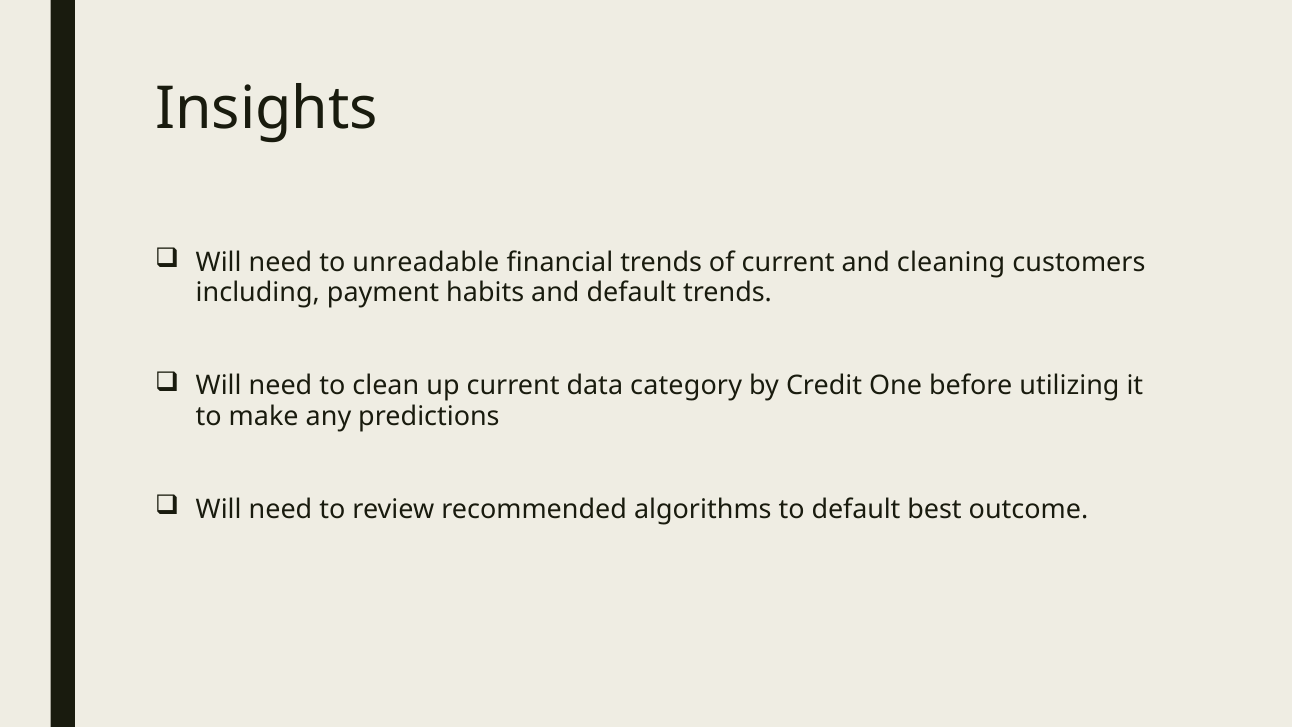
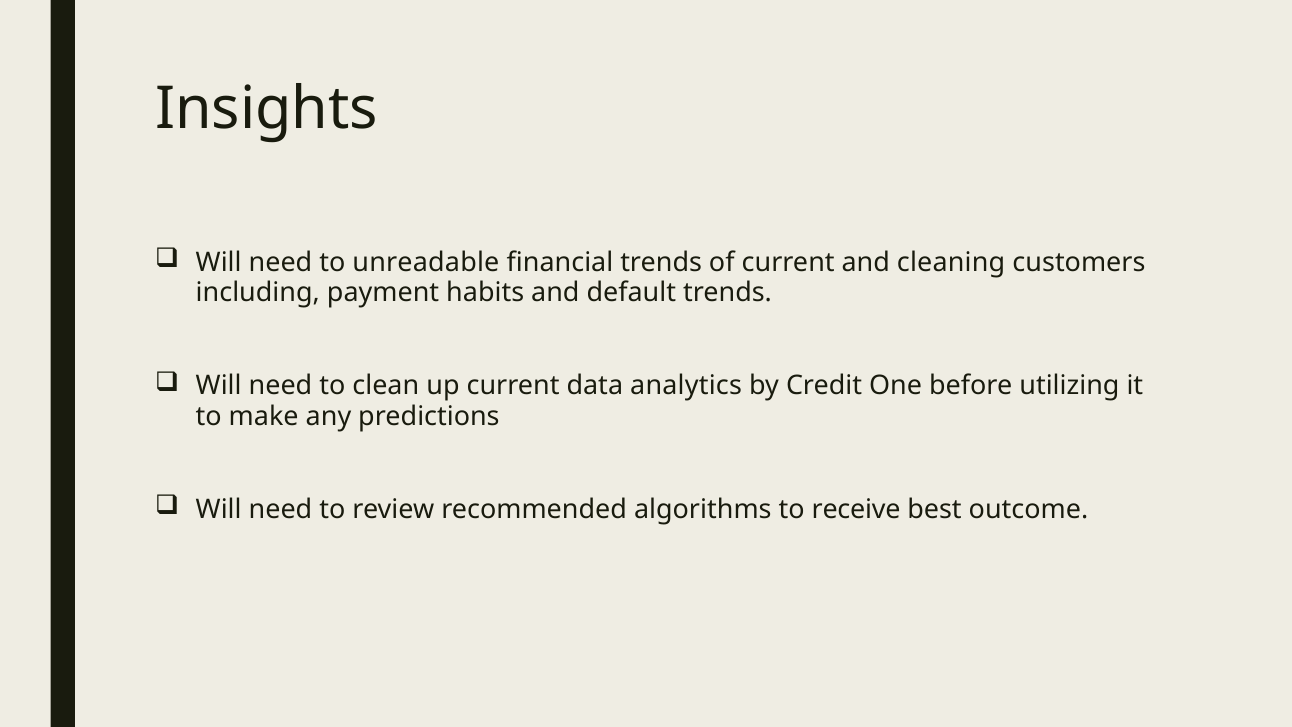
category: category -> analytics
to default: default -> receive
